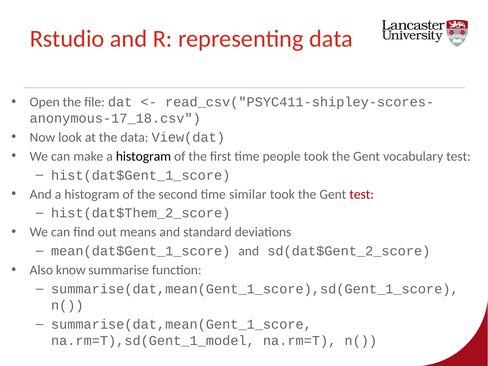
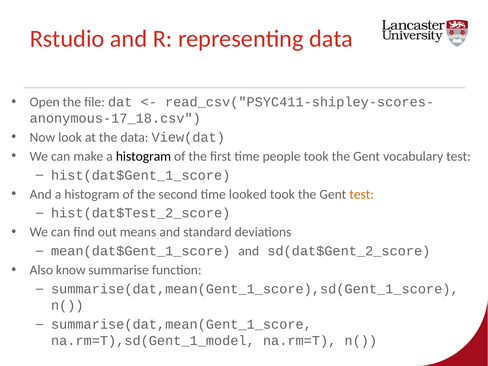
similar: similar -> looked
test at (362, 194) colour: red -> orange
hist(dat$Them_2_score: hist(dat$Them_2_score -> hist(dat$Test_2_score
